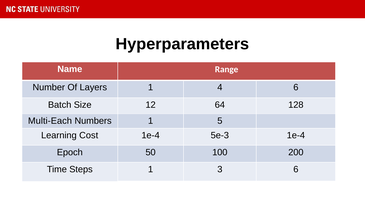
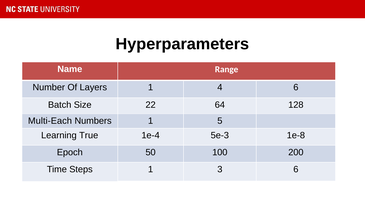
12: 12 -> 22
Cost: Cost -> True
5e-3 1e-4: 1e-4 -> 1e-8
